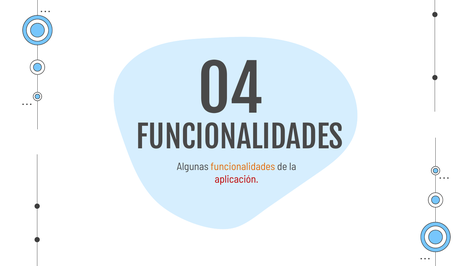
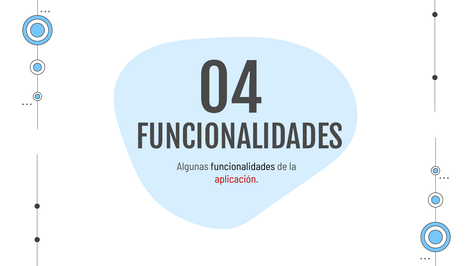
funcionalidades at (243, 167) colour: orange -> black
